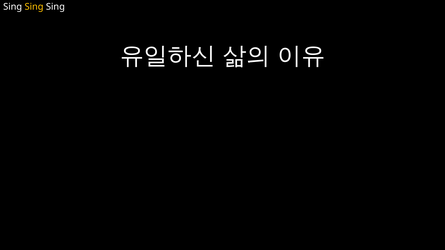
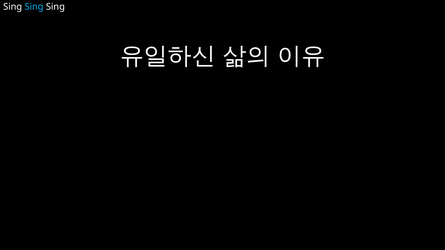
Sing at (34, 7) colour: yellow -> light blue
